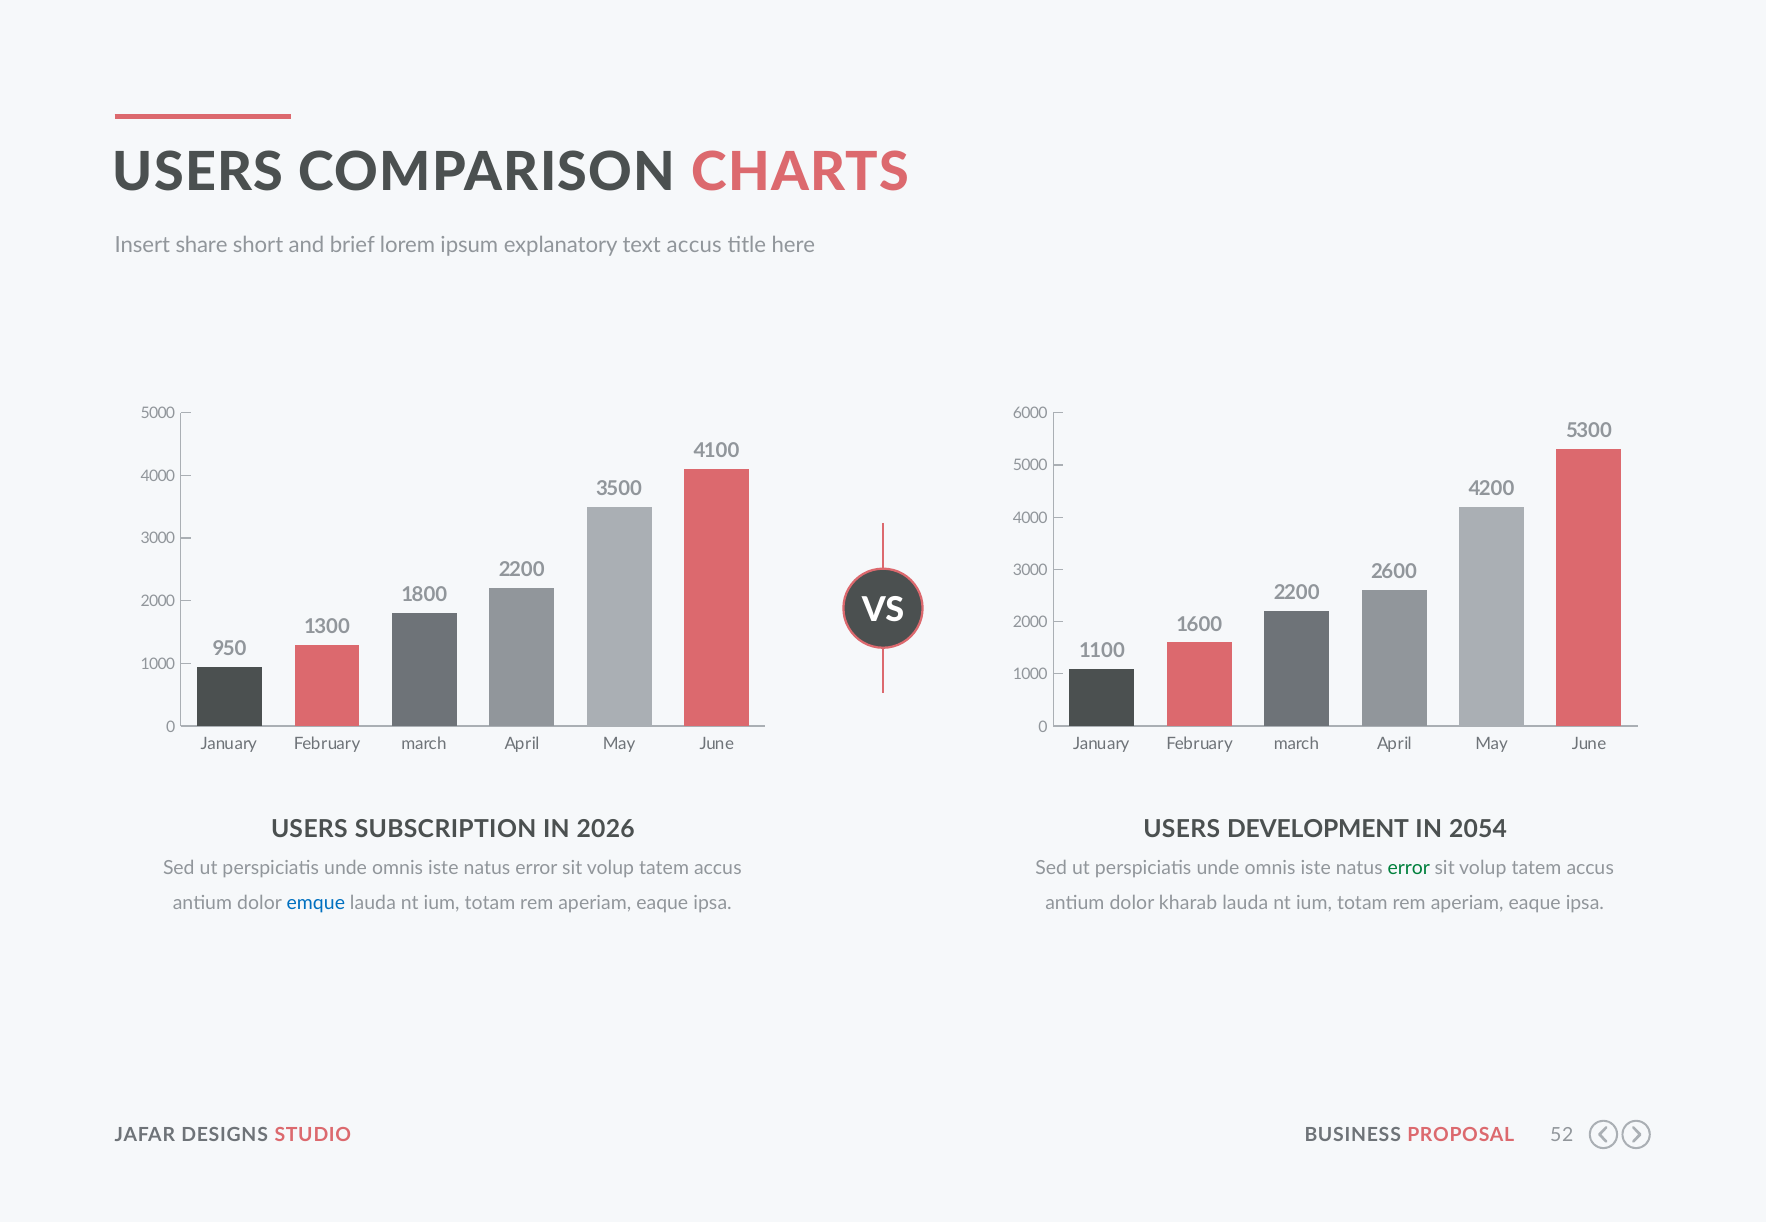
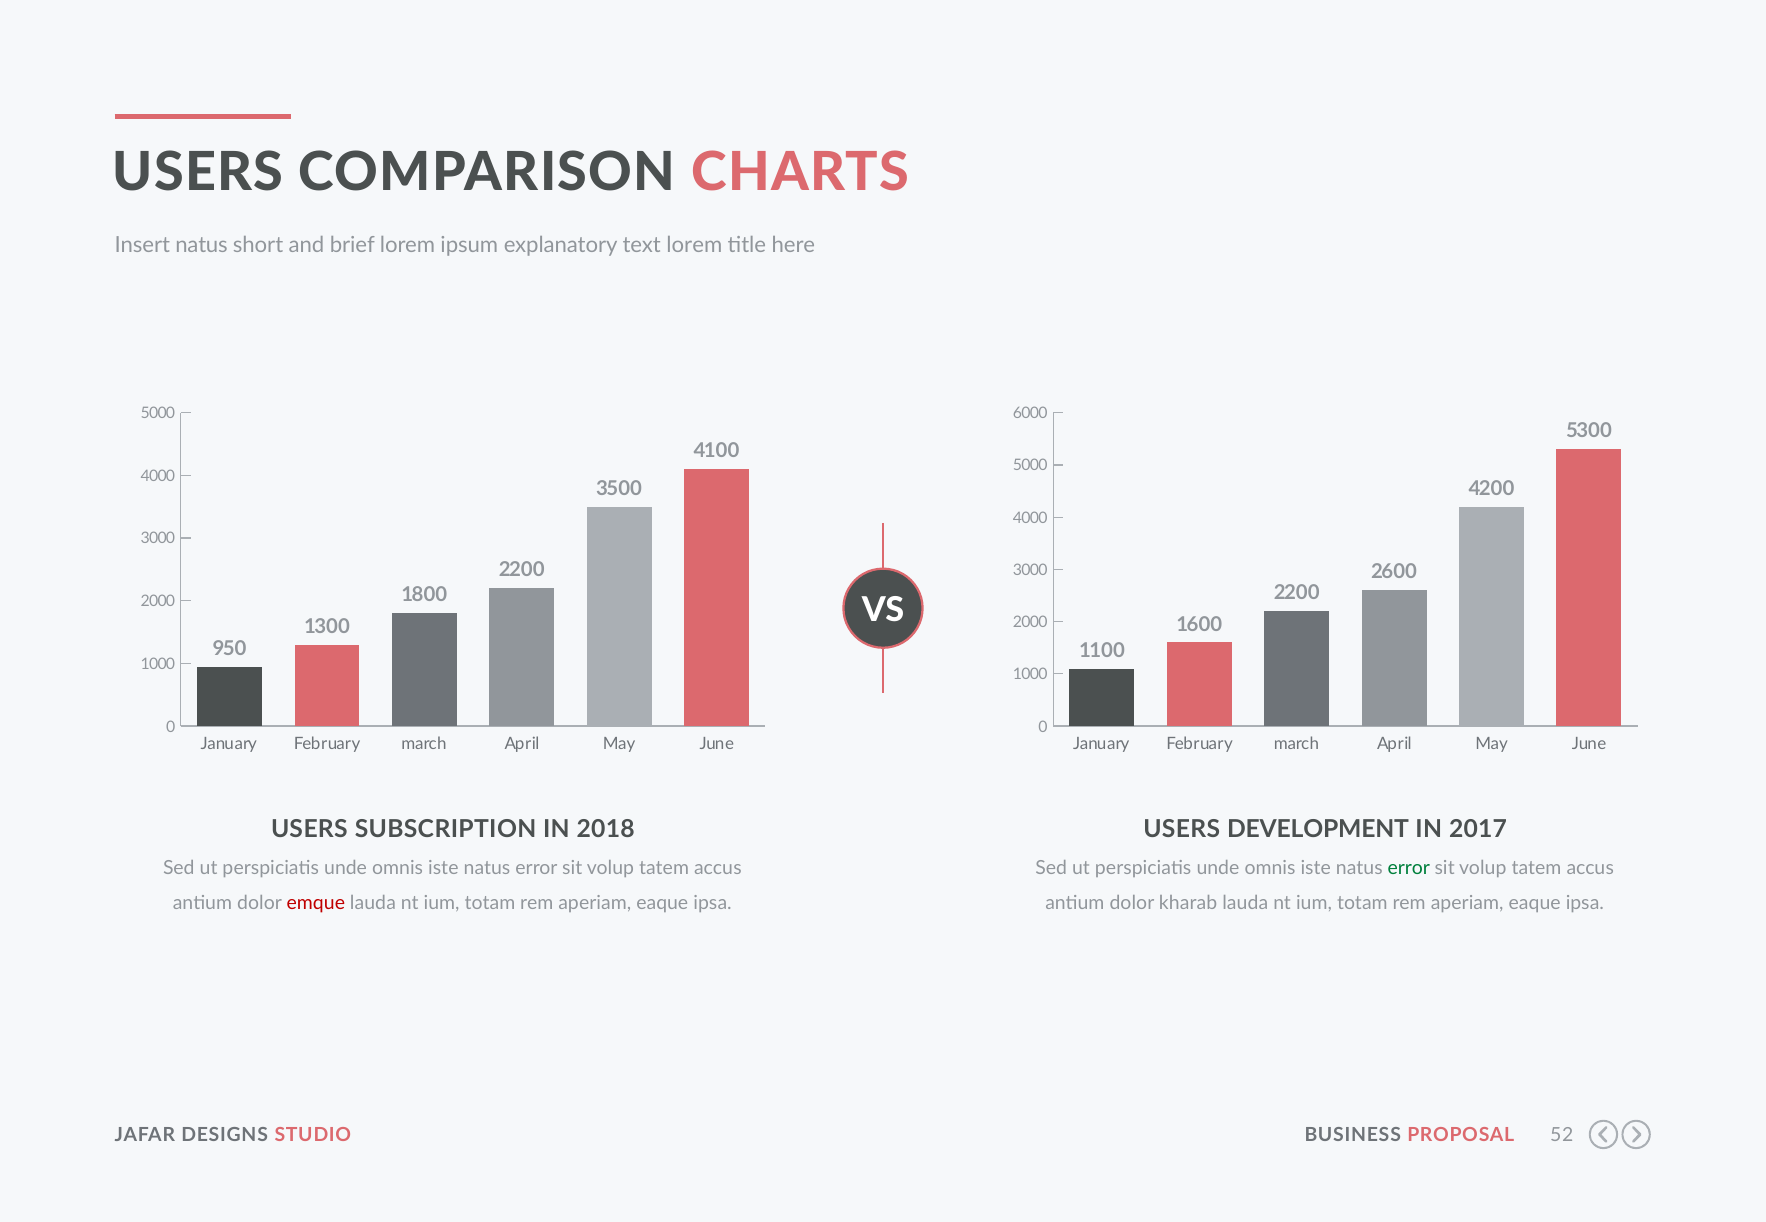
Insert share: share -> natus
text accus: accus -> lorem
2026: 2026 -> 2018
2054: 2054 -> 2017
emque colour: blue -> red
